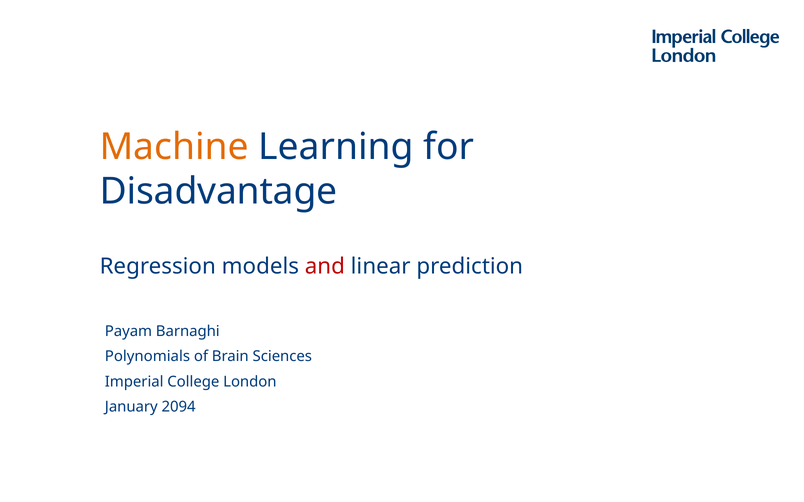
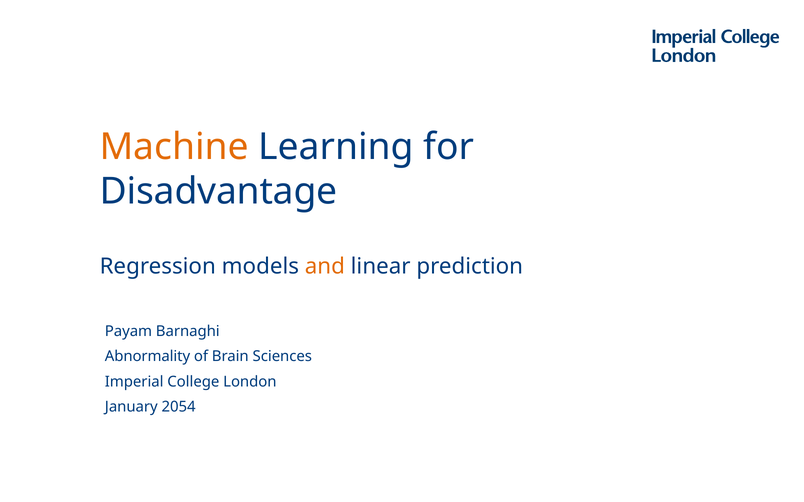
and colour: red -> orange
Polynomials: Polynomials -> Abnormality
2094: 2094 -> 2054
